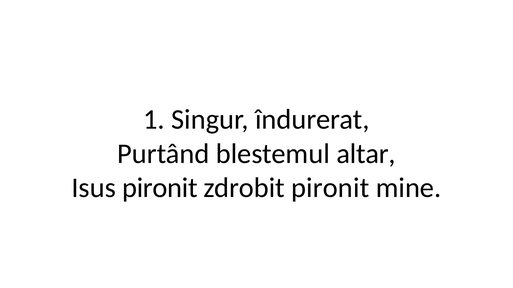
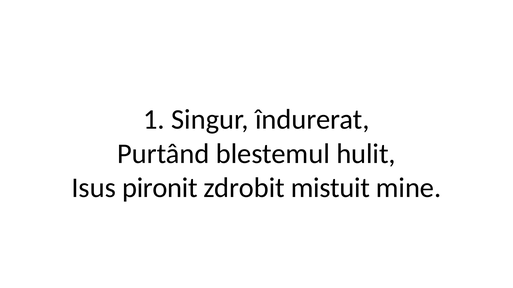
altar: altar -> hulit
zdrobit pironit: pironit -> mistuit
